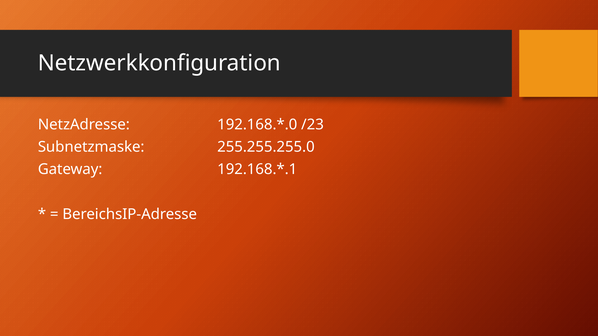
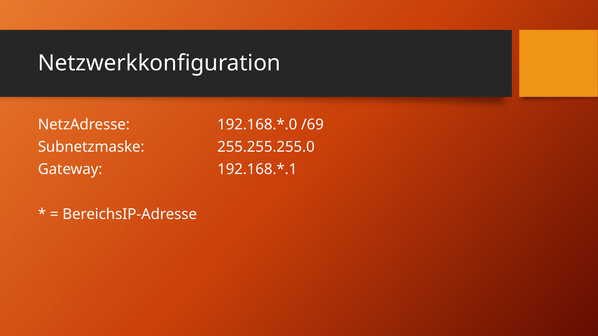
/23: /23 -> /69
